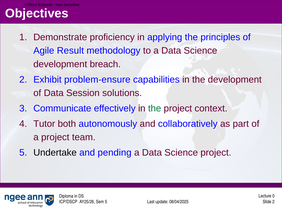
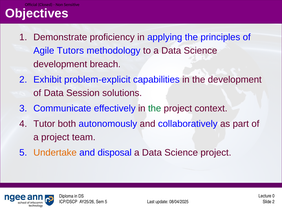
Result: Result -> Tutors
problem-ensure: problem-ensure -> problem-explicit
Undertake colour: black -> orange
pending: pending -> disposal
